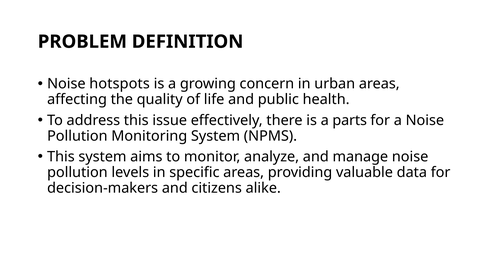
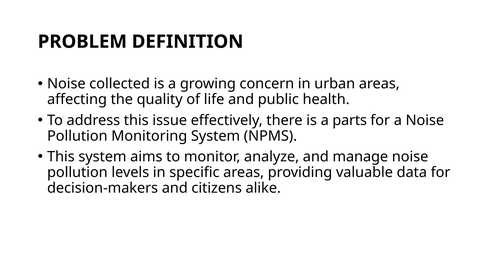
hotspots: hotspots -> collected
